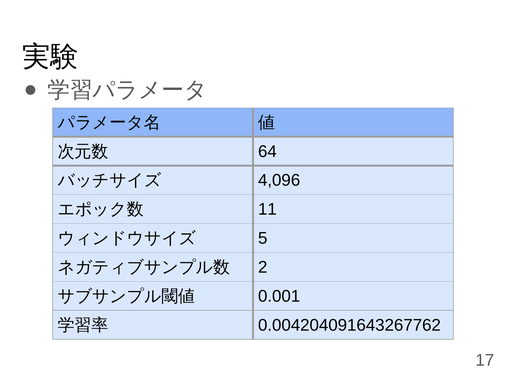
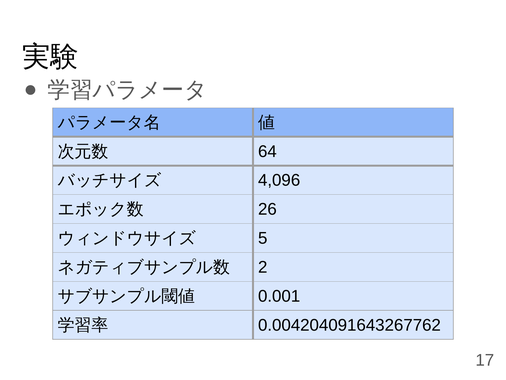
11: 11 -> 26
